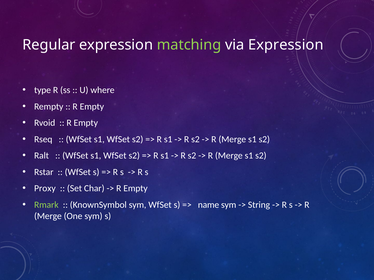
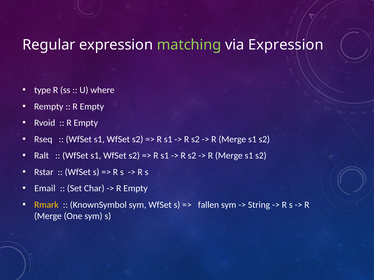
Proxy: Proxy -> Email
Rmark colour: light green -> yellow
name: name -> fallen
